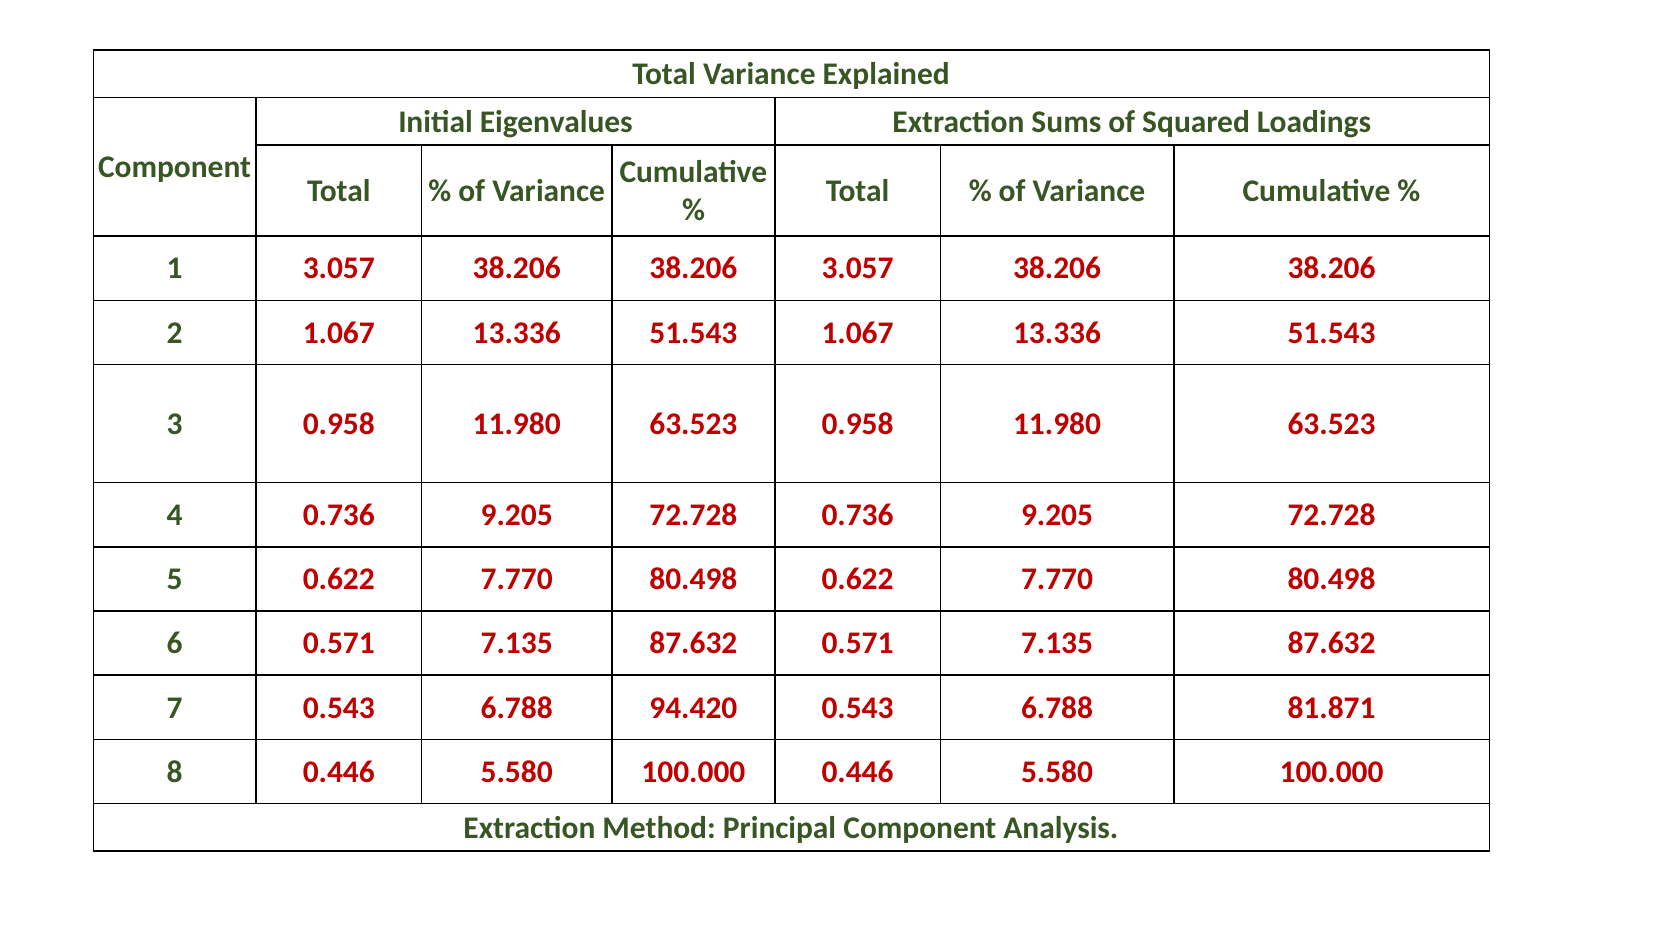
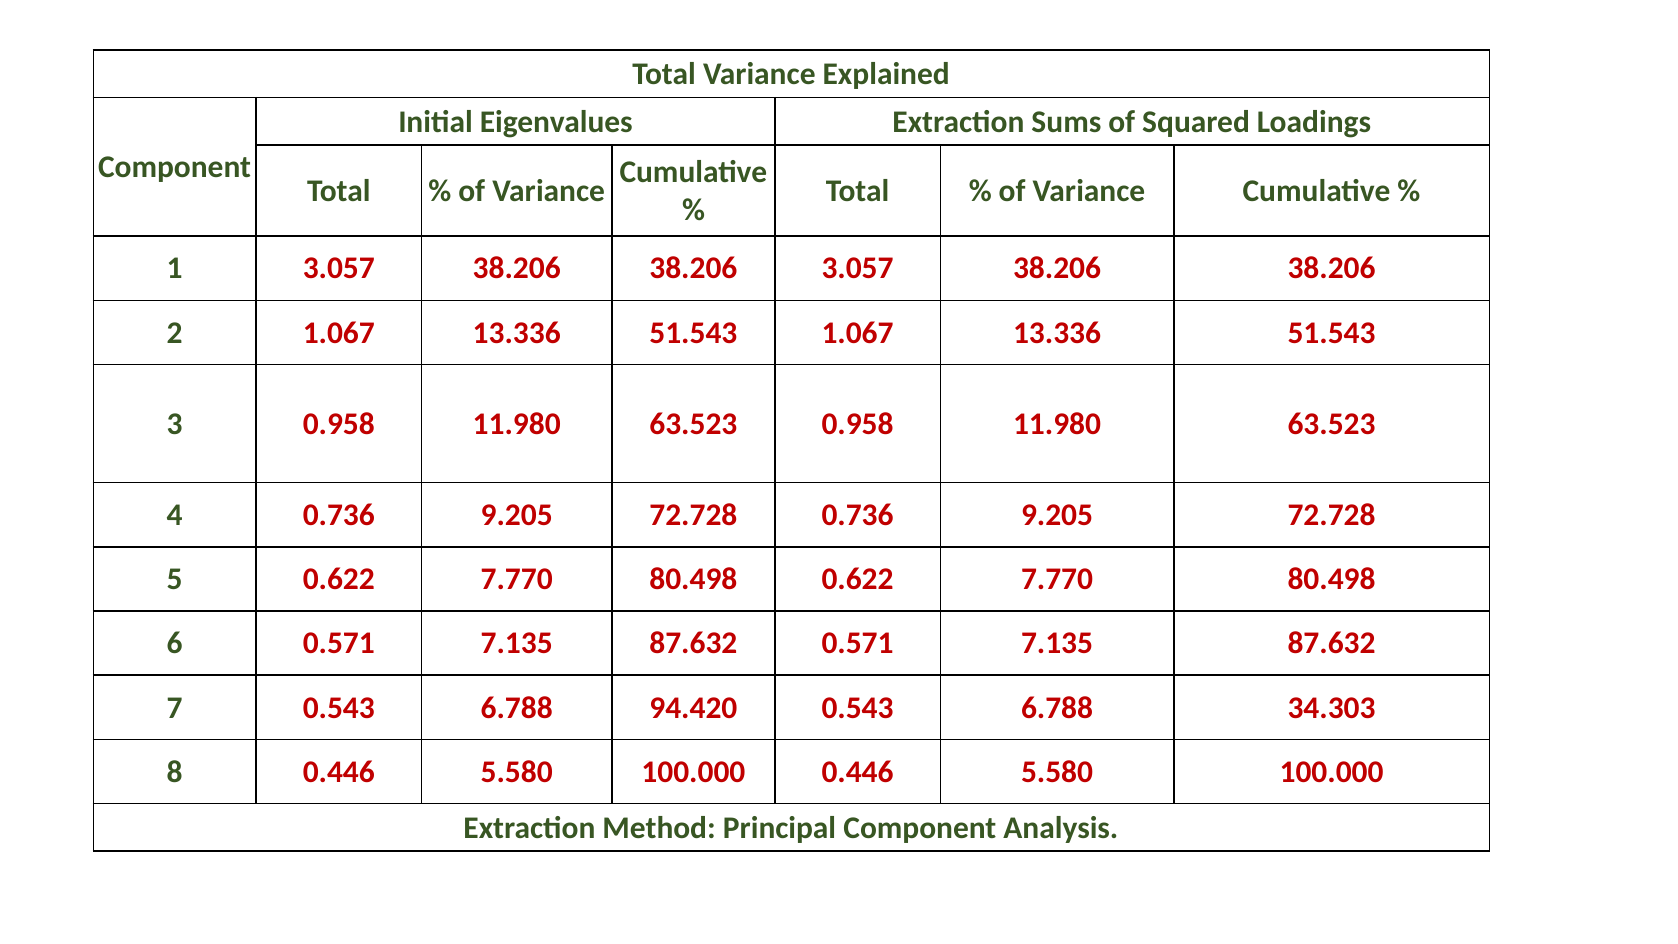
81.871: 81.871 -> 34.303
